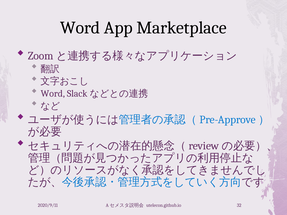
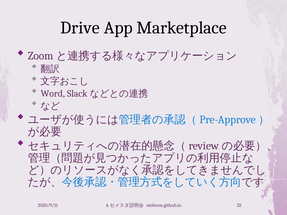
Word at (80, 28): Word -> Drive
